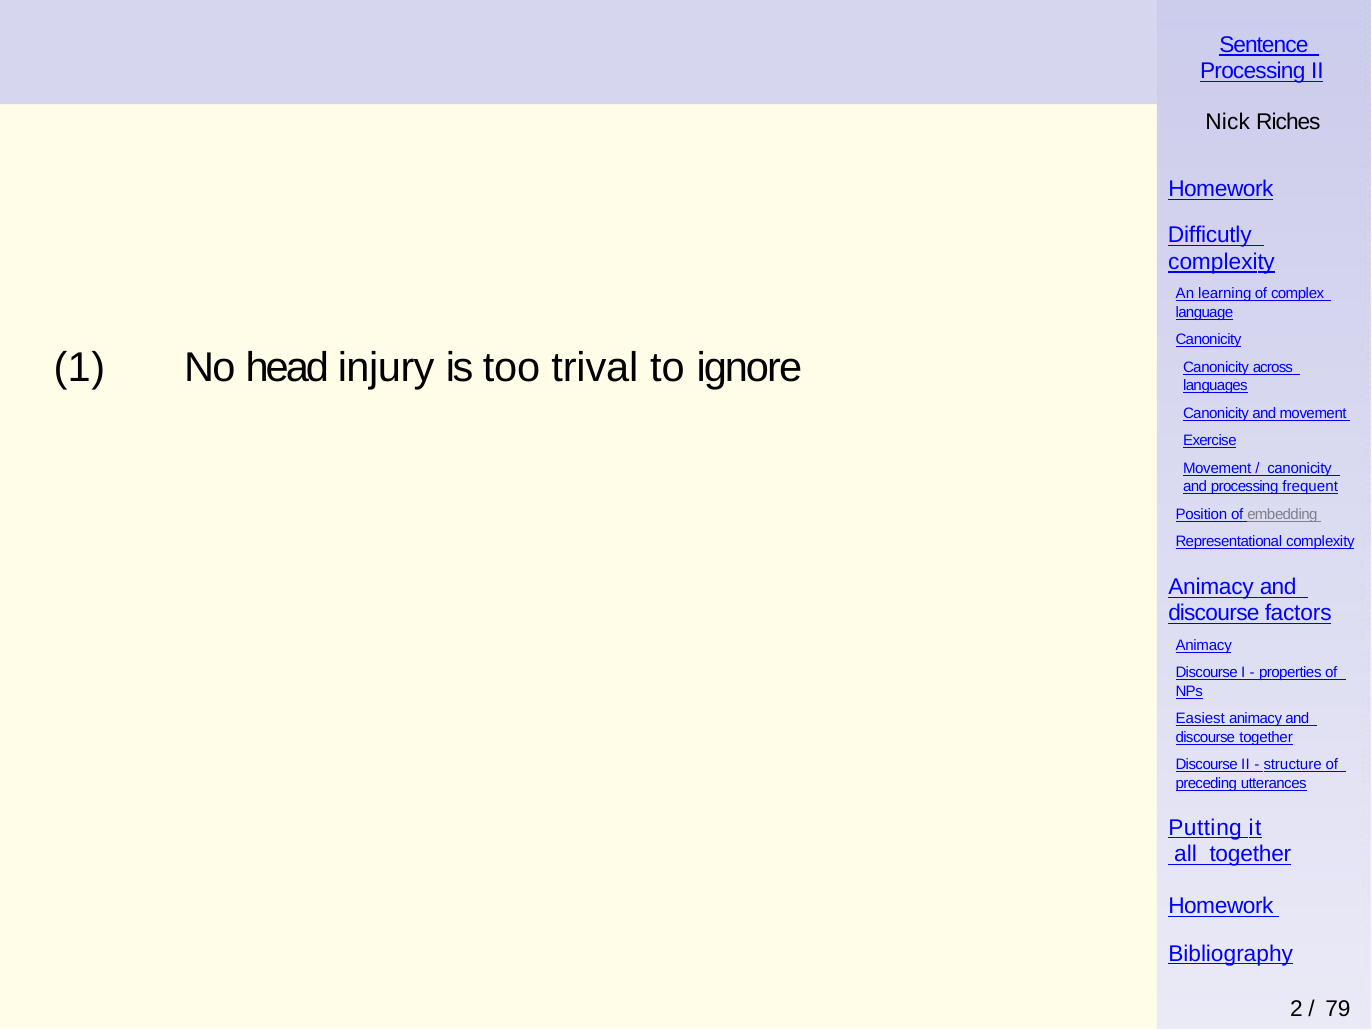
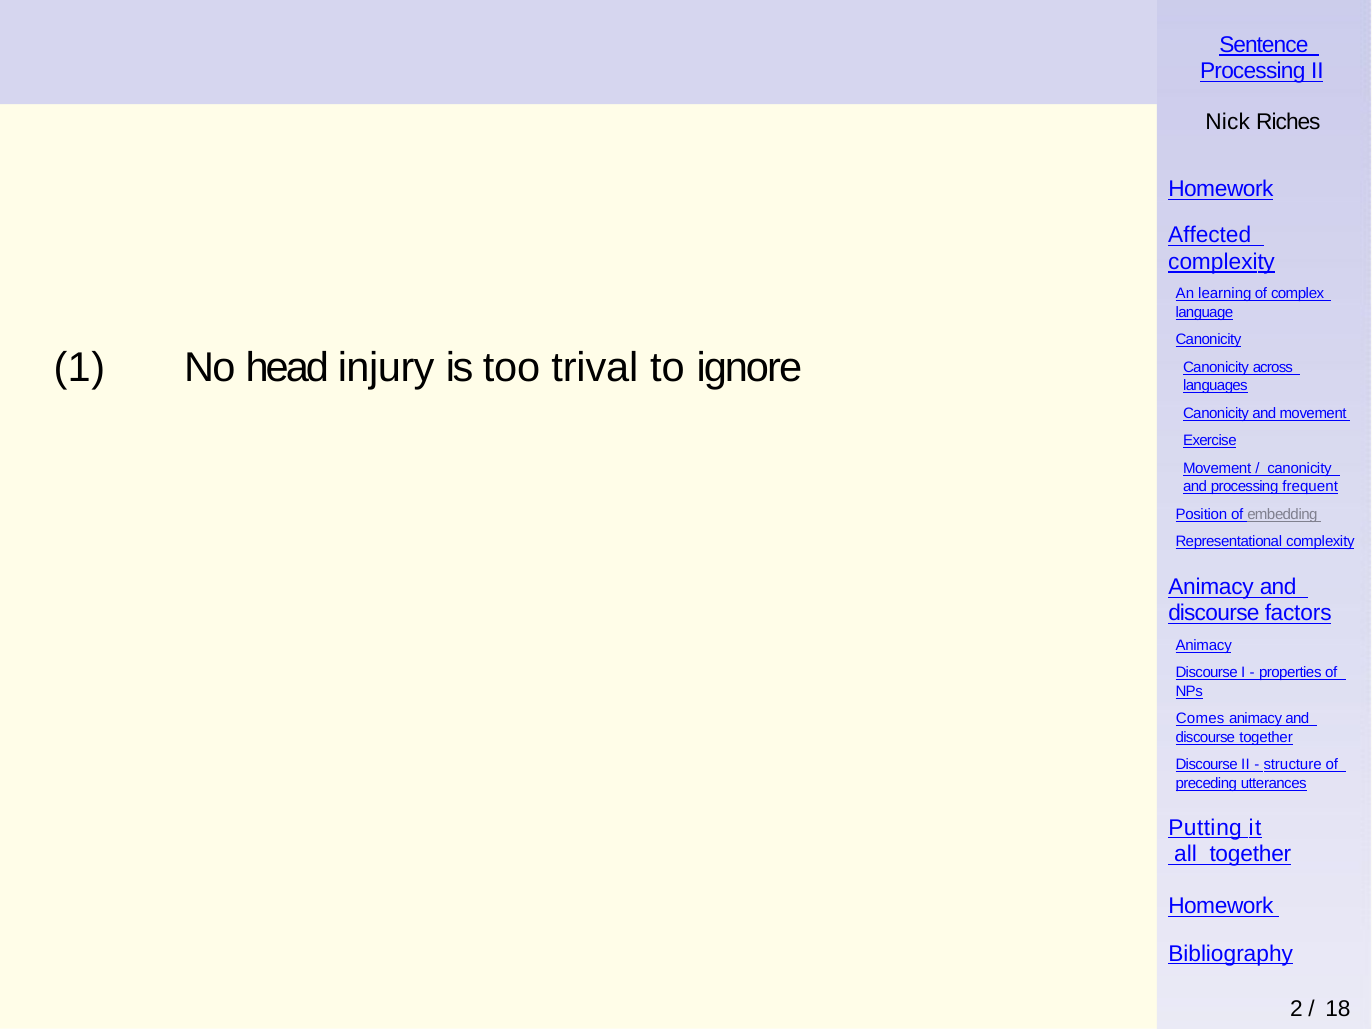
Difficutly: Difficutly -> Affected
Easiest: Easiest -> Comes
79: 79 -> 18
